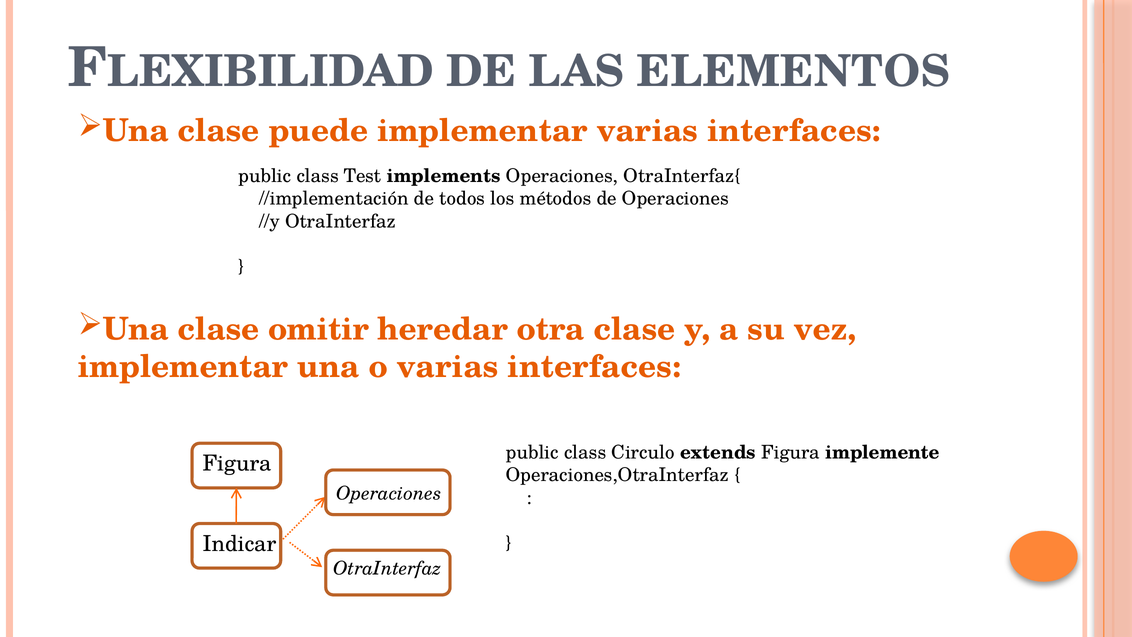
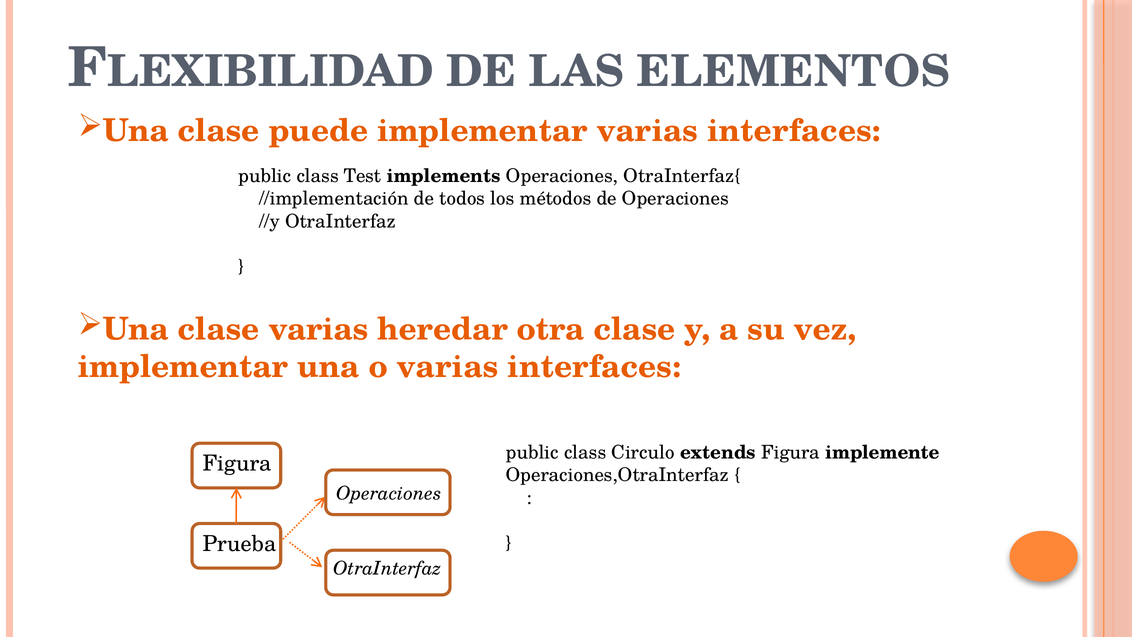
clase omitir: omitir -> varias
Indicar: Indicar -> Prueba
